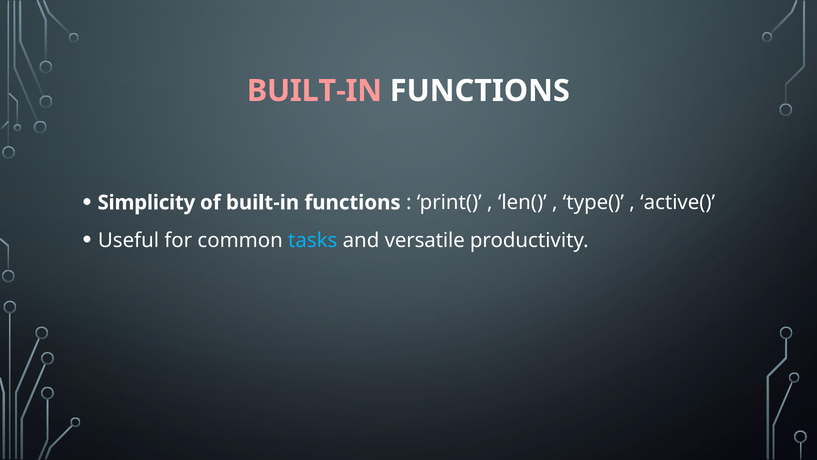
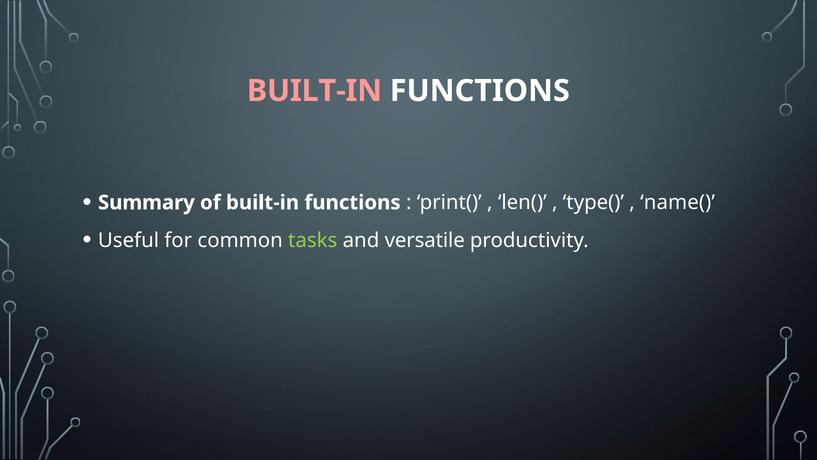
Simplicity: Simplicity -> Summary
active(: active( -> name(
tasks colour: light blue -> light green
